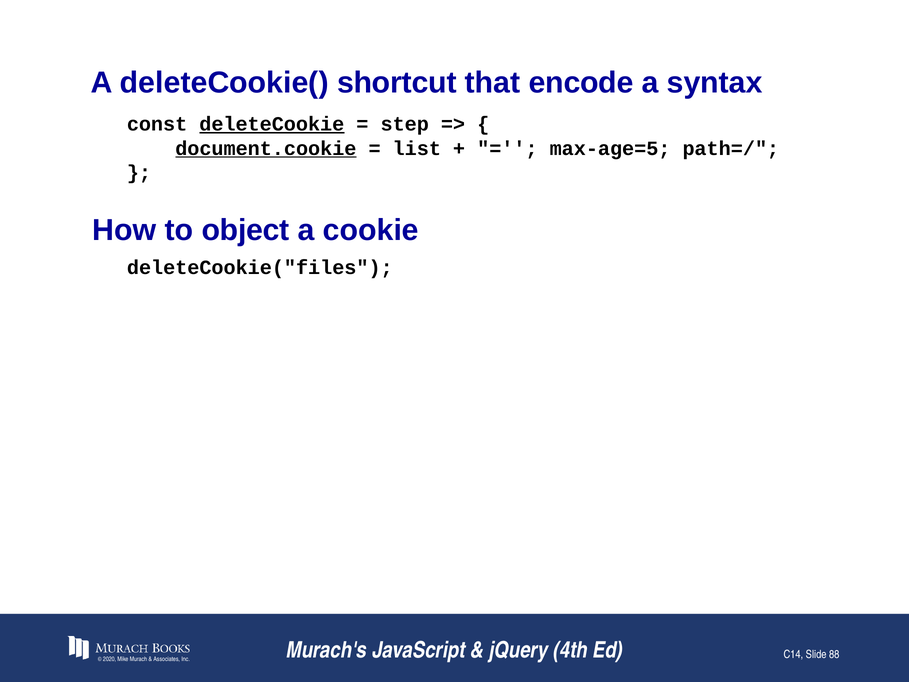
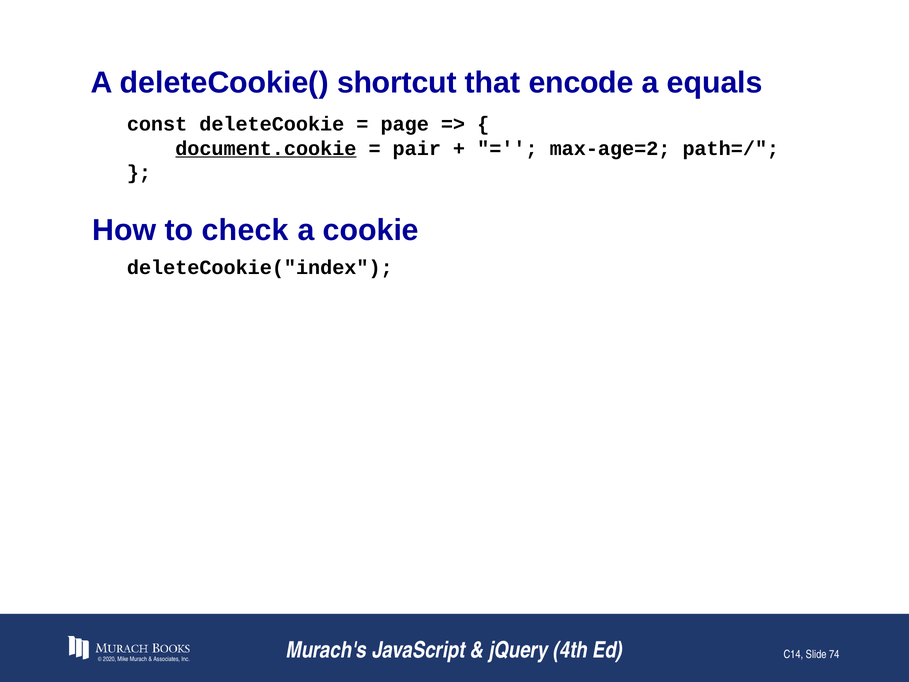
syntax: syntax -> equals
deleteCookie underline: present -> none
step: step -> page
list: list -> pair
max-age=5: max-age=5 -> max-age=2
object: object -> check
deleteCookie("files: deleteCookie("files -> deleteCookie("index
88: 88 -> 74
